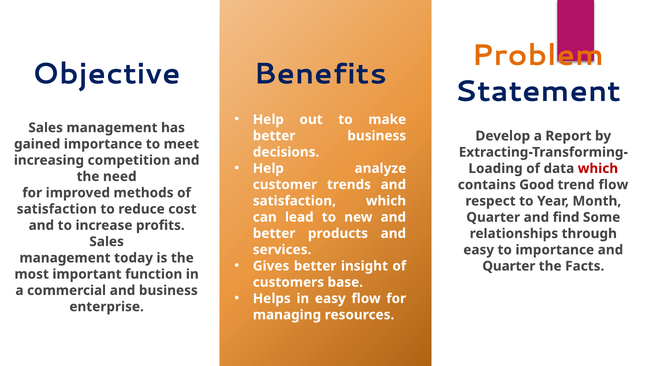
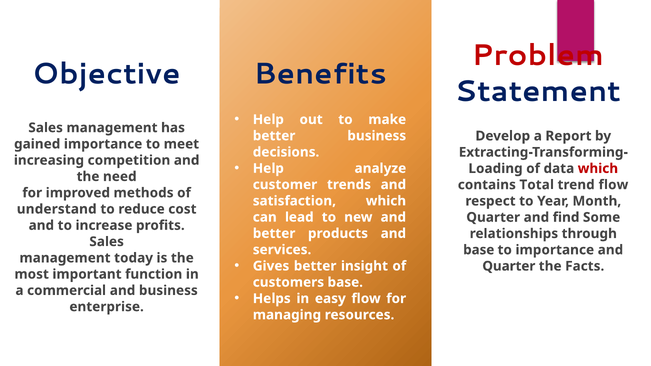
Problem colour: orange -> red
Good: Good -> Total
satisfaction at (57, 209): satisfaction -> understand
easy at (479, 250): easy -> base
